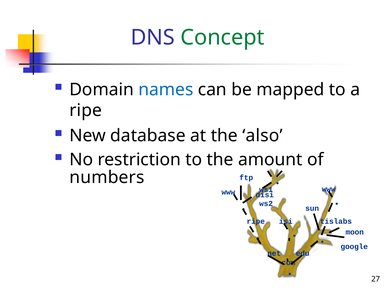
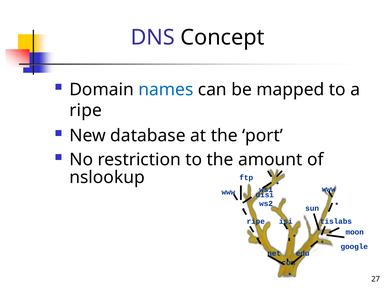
Concept colour: green -> black
also: also -> port
numbers: numbers -> nslookup
